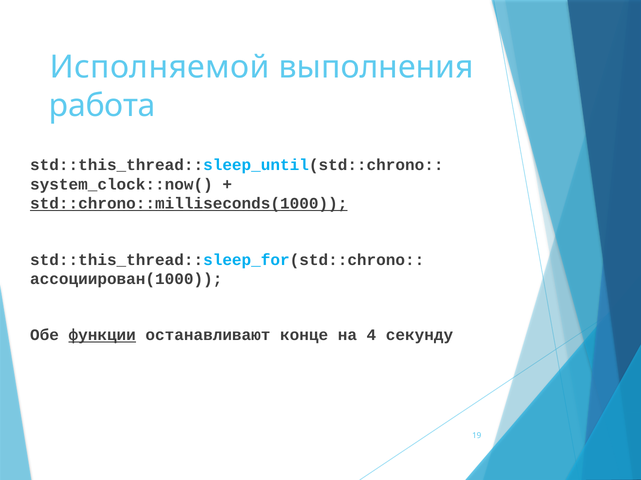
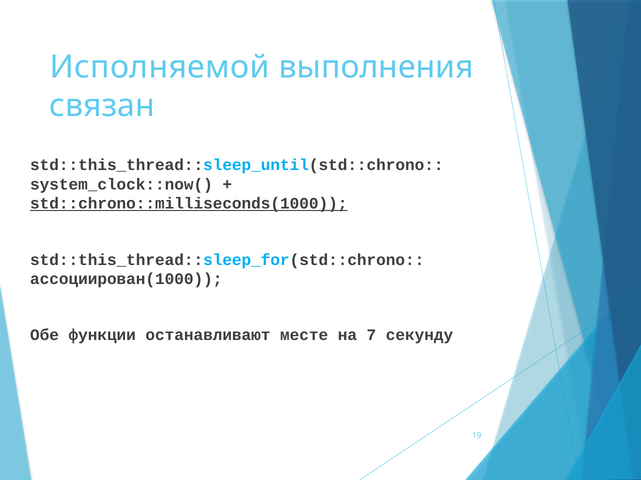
работа: работа -> связан
функции underline: present -> none
конце: конце -> месте
4: 4 -> 7
